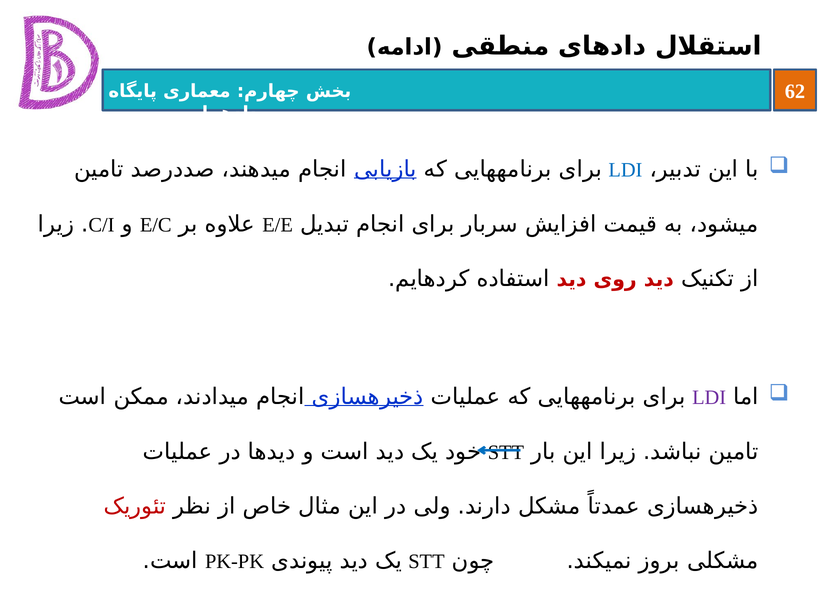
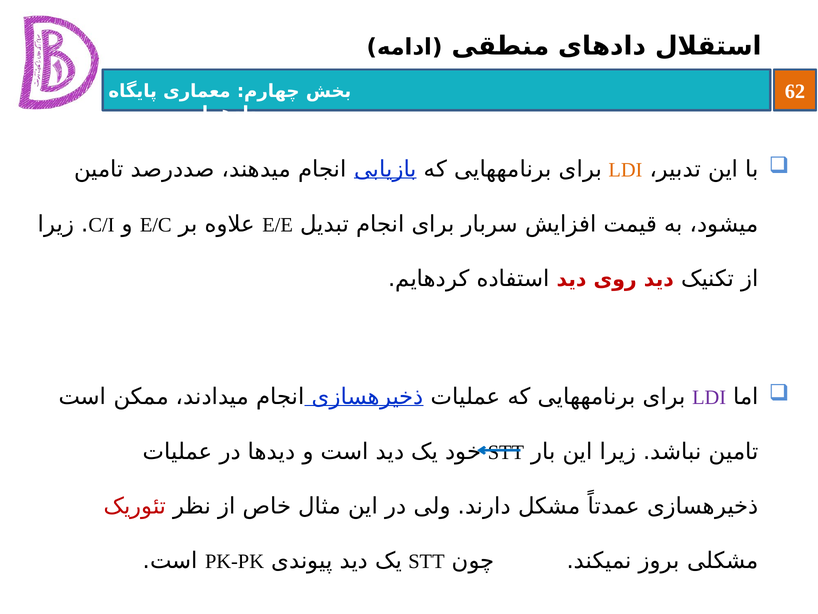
LDI at (625, 170) colour: blue -> orange
